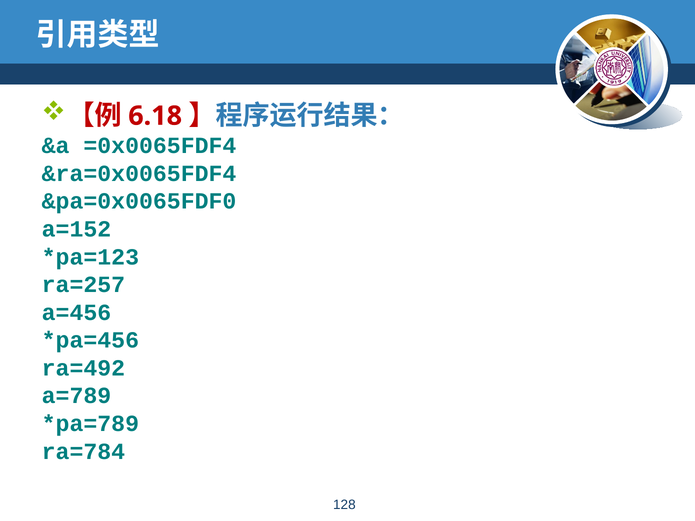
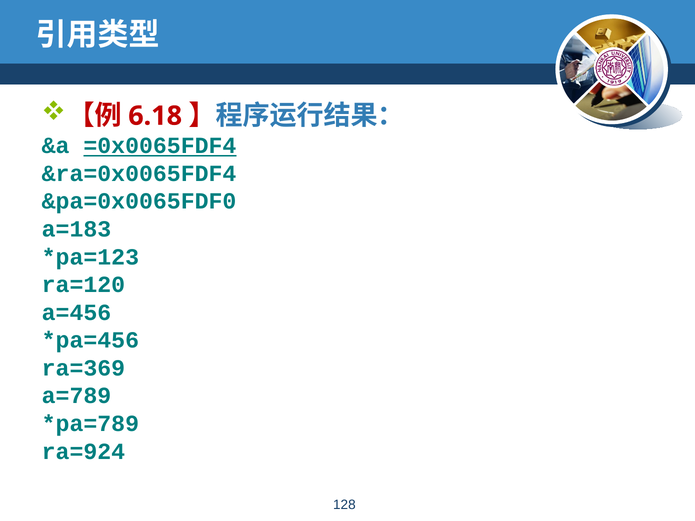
=0x0065FDF4 underline: none -> present
a=152: a=152 -> a=183
ra=257: ra=257 -> ra=120
ra=492: ra=492 -> ra=369
ra=784: ra=784 -> ra=924
